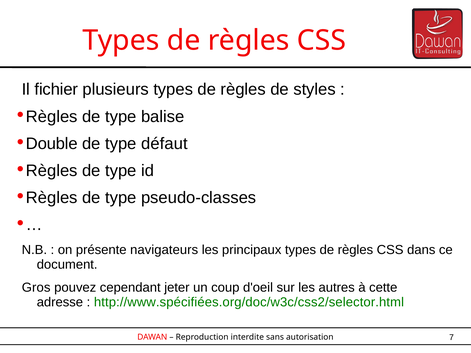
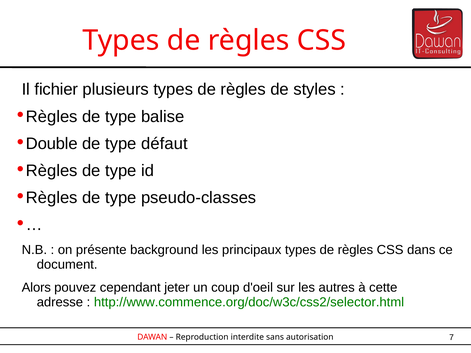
navigateurs: navigateurs -> background
Gros: Gros -> Alors
http://www.spécifiées.org/doc/w3c/css2/selector.html: http://www.spécifiées.org/doc/w3c/css2/selector.html -> http://www.commence.org/doc/w3c/css2/selector.html
